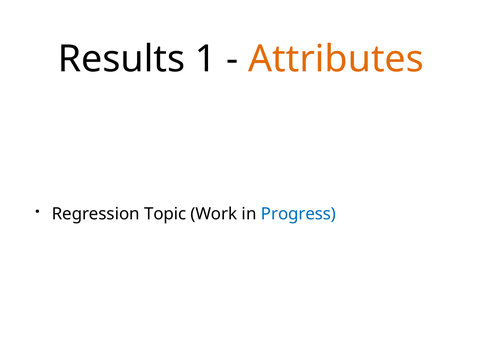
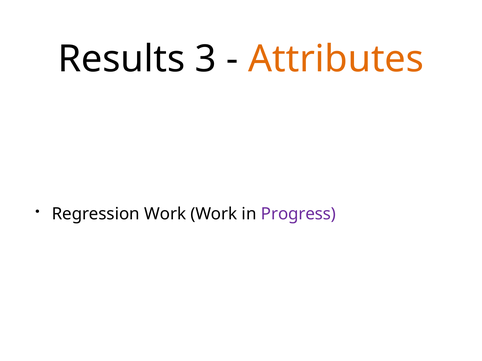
1: 1 -> 3
Regression Topic: Topic -> Work
Progress colour: blue -> purple
